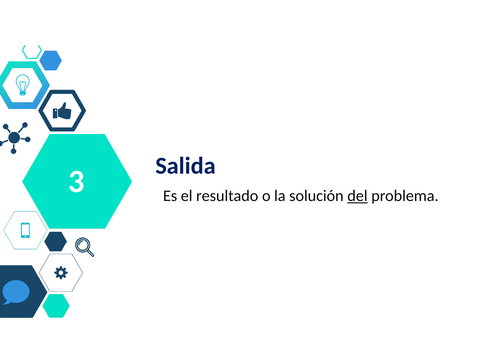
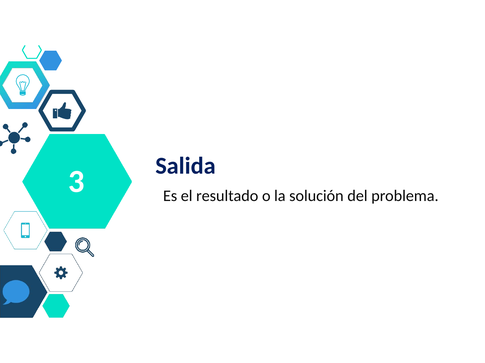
del underline: present -> none
